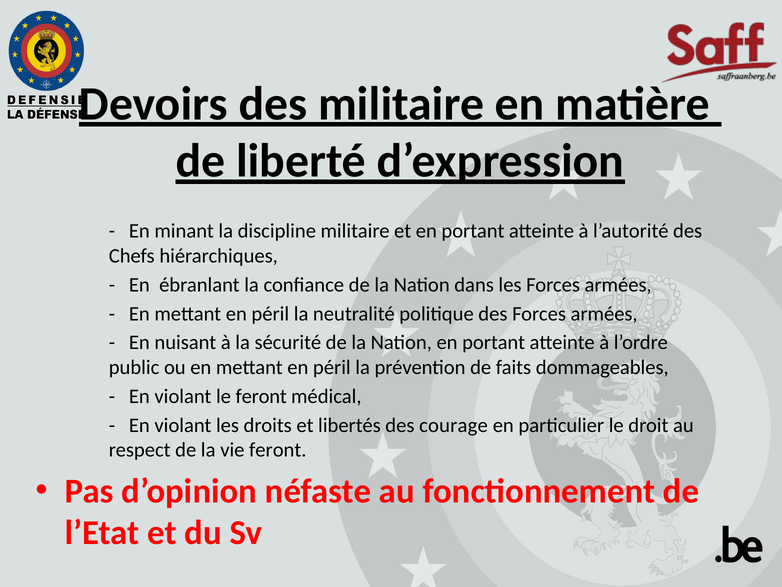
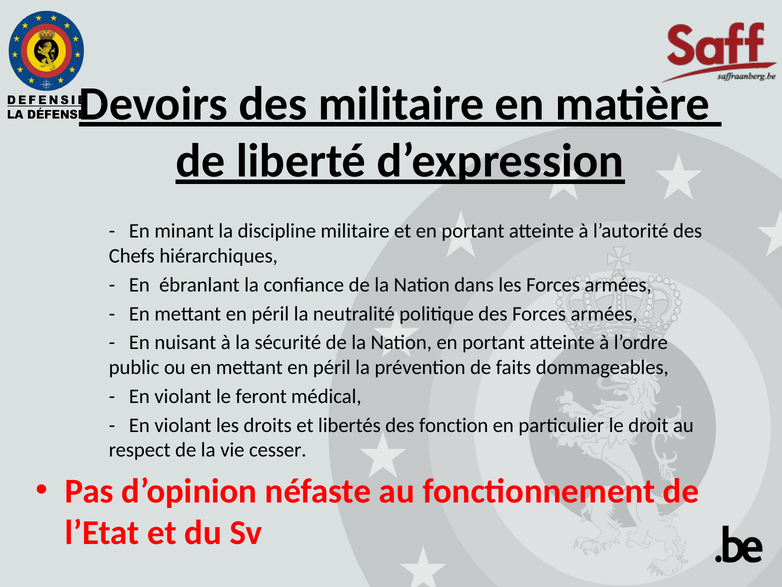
courage: courage -> fonction
vie feront: feront -> cesser
